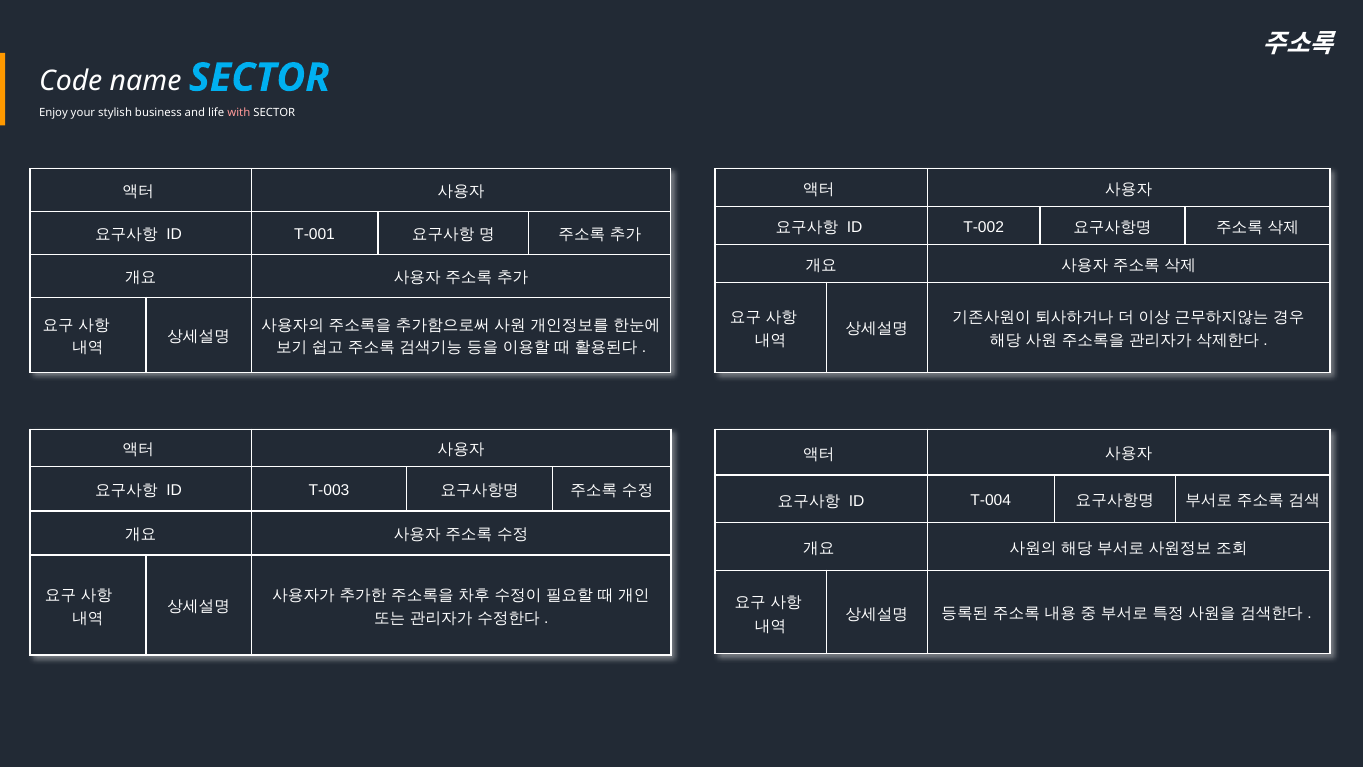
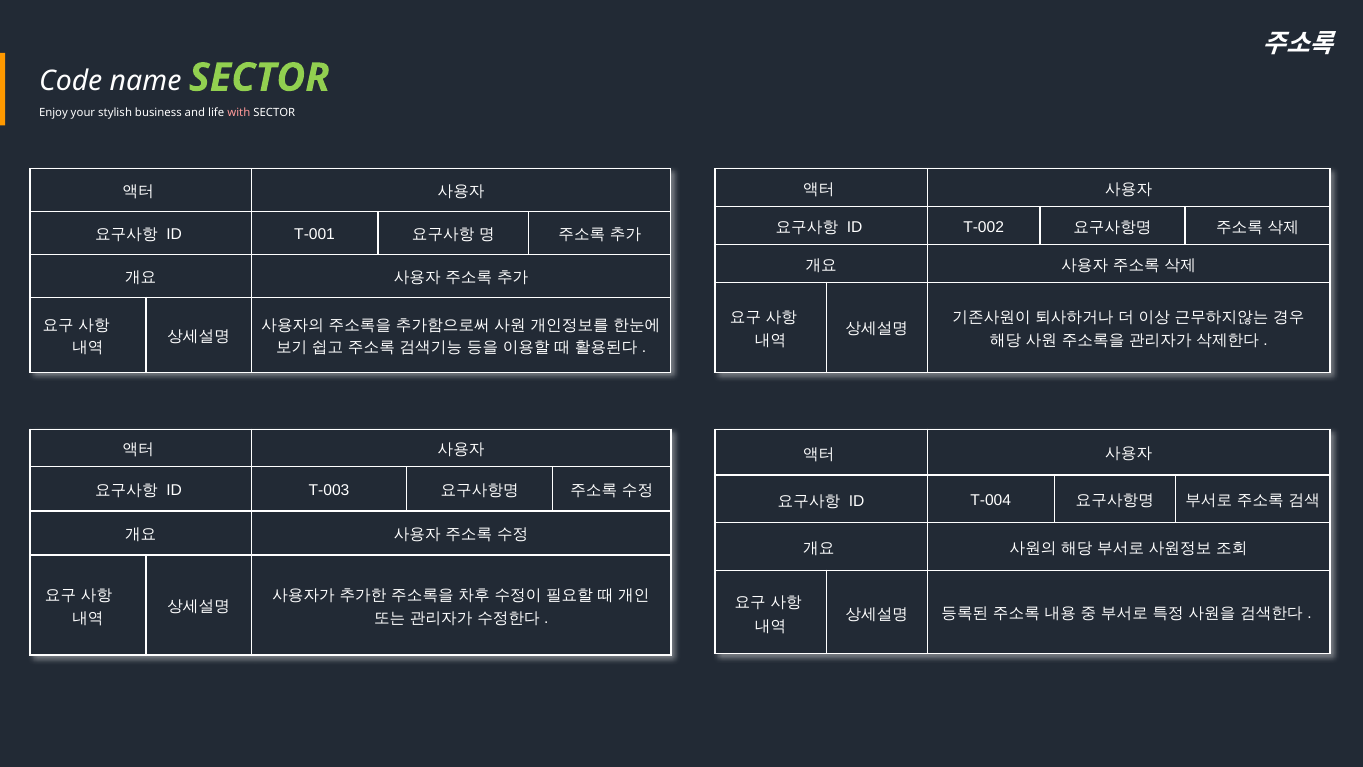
SECTOR at (259, 78) colour: light blue -> light green
